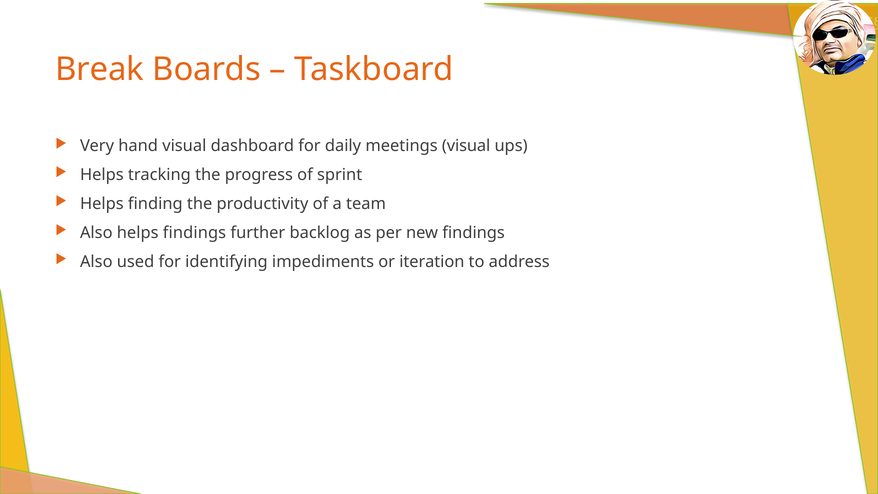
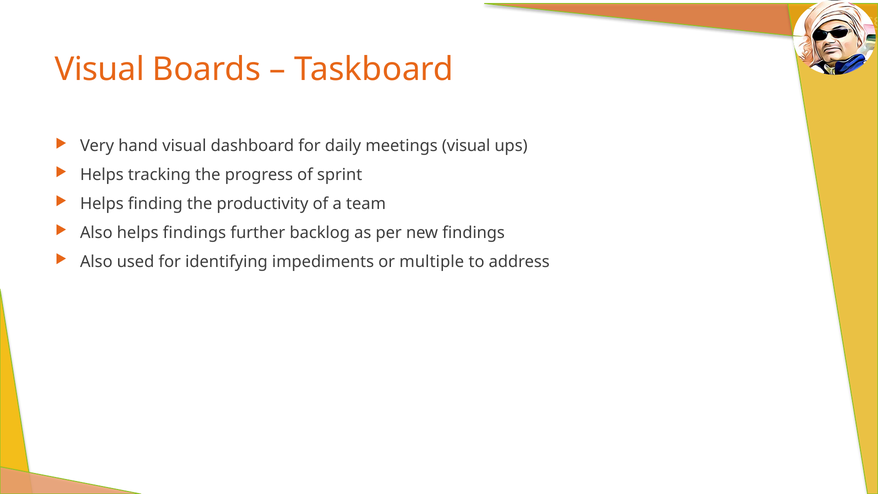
Break at (100, 69): Break -> Visual
iteration: iteration -> multiple
